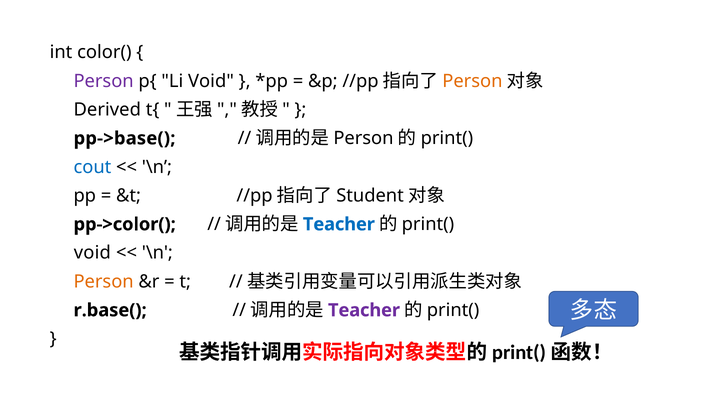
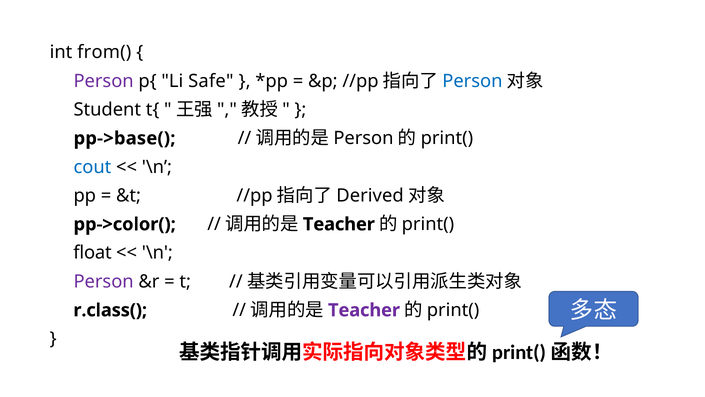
color(: color( -> from(
Li Void: Void -> Safe
Person at (472, 81) colour: orange -> blue
Derived: Derived -> Student
Student: Student -> Derived
Teacher at (339, 224) colour: blue -> black
void at (92, 253): void -> float
Person at (104, 281) colour: orange -> purple
r.base(: r.base( -> r.class(
